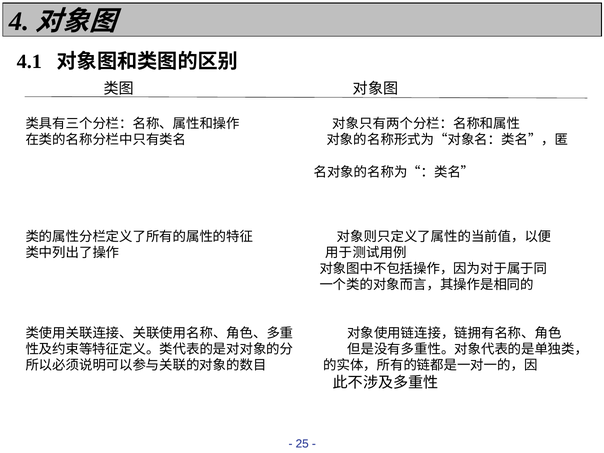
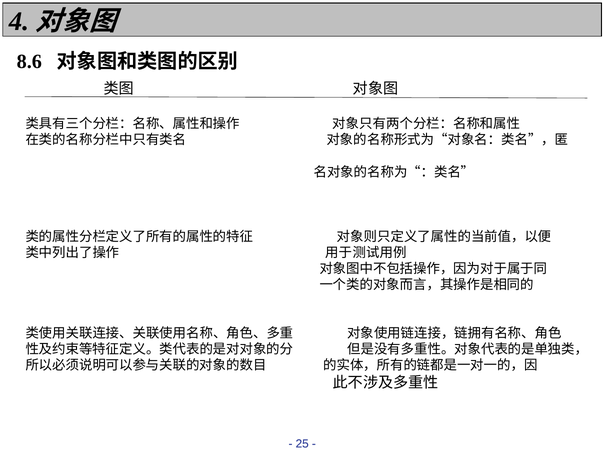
4.1: 4.1 -> 8.6
